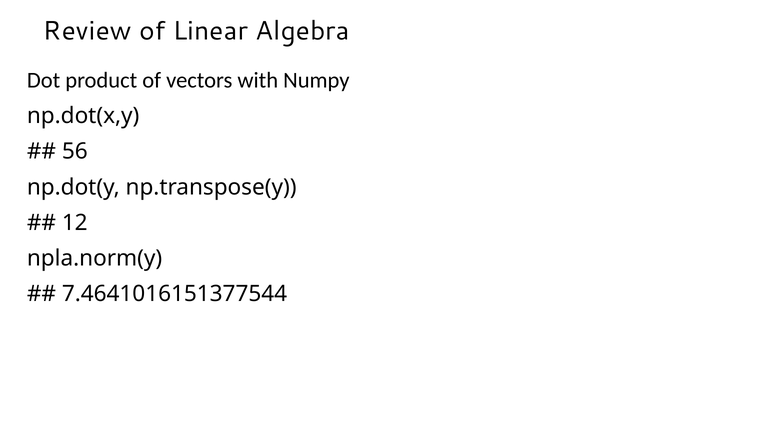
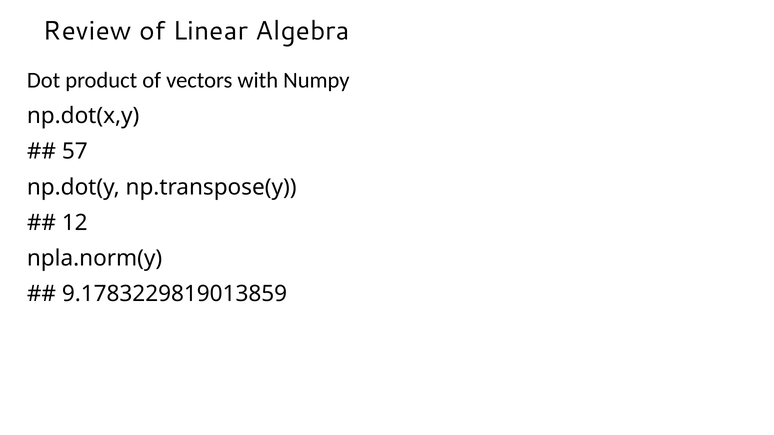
56: 56 -> 57
7.4641016151377544: 7.4641016151377544 -> 9.1783229819013859
